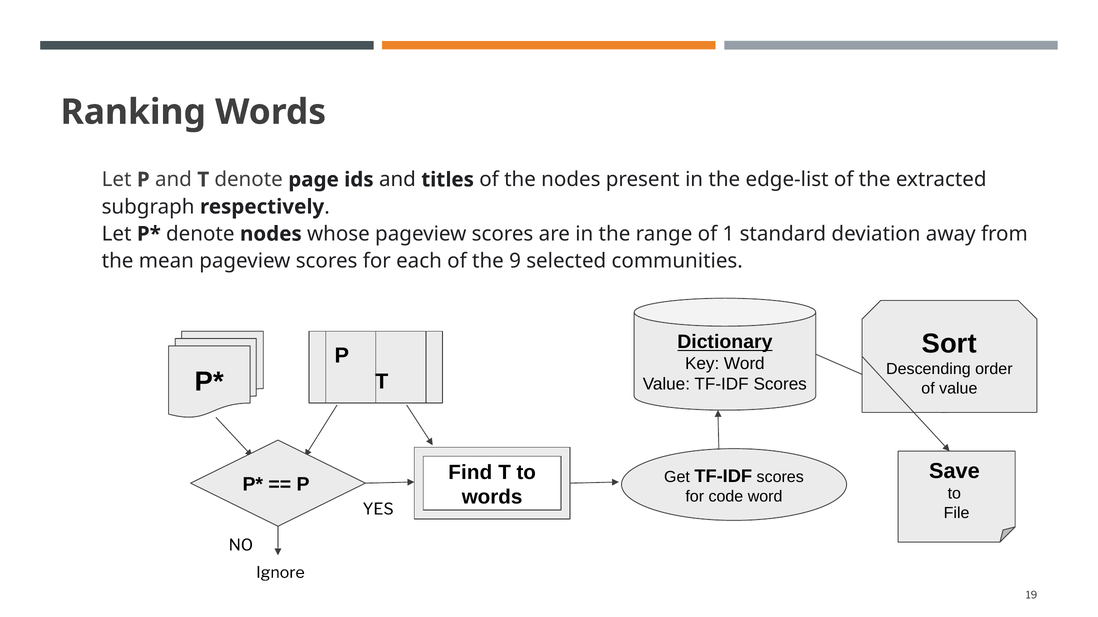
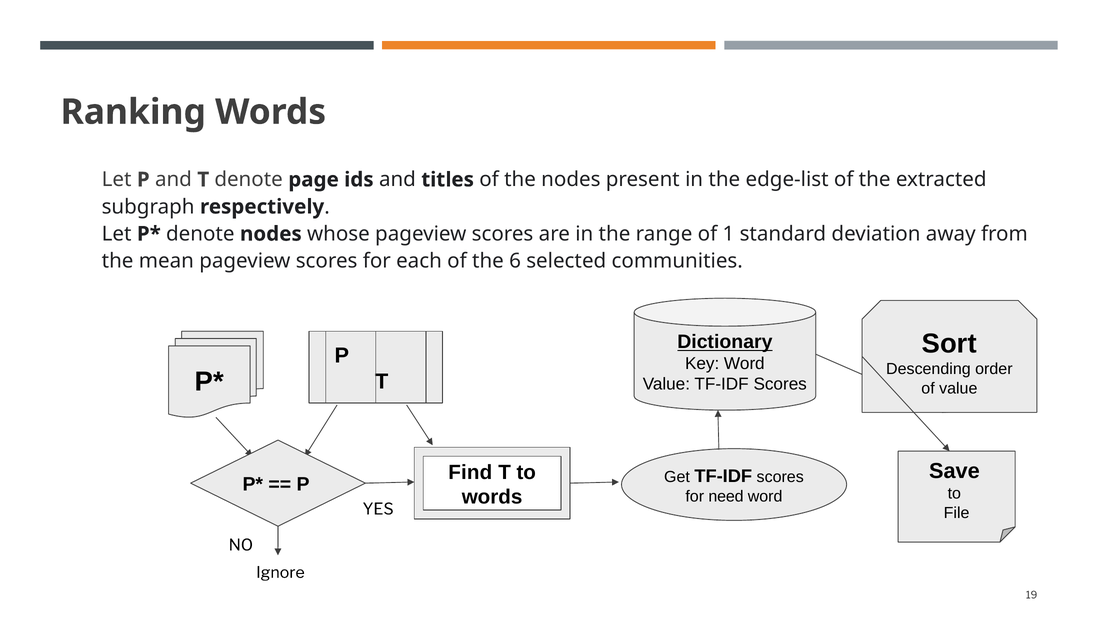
9: 9 -> 6
code: code -> need
